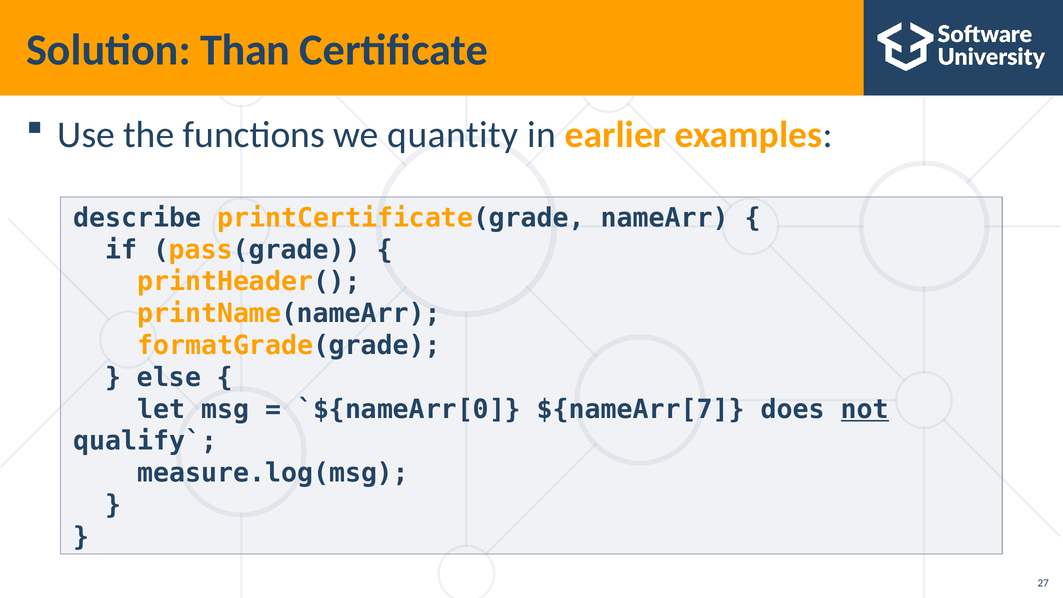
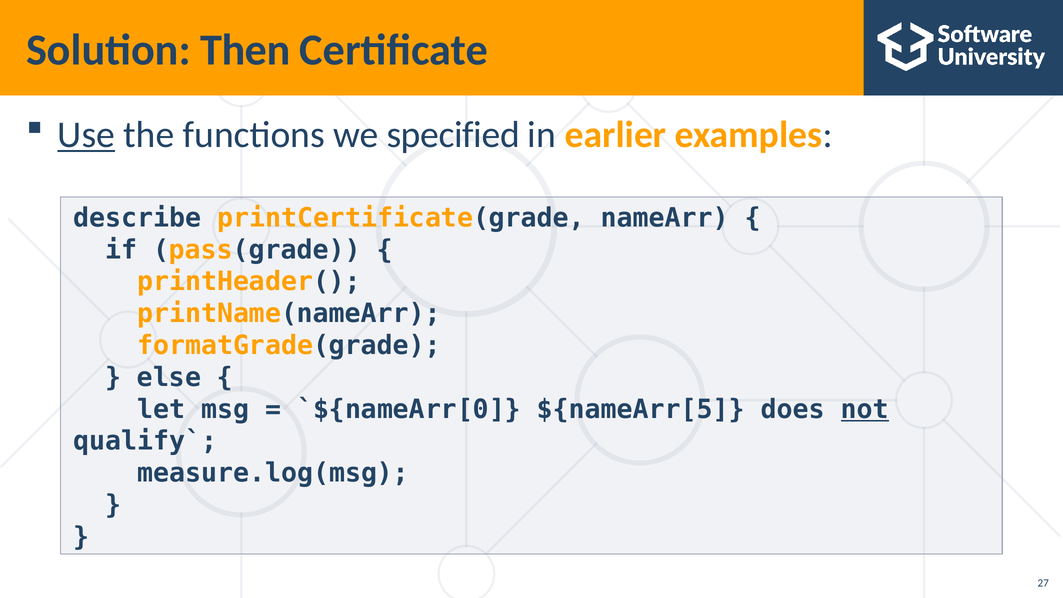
Than: Than -> Then
Use underline: none -> present
quantity: quantity -> specified
${nameArr[7: ${nameArr[7 -> ${nameArr[5
